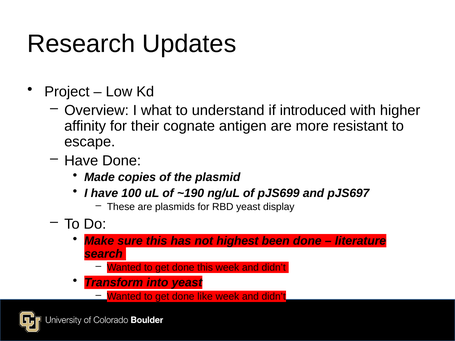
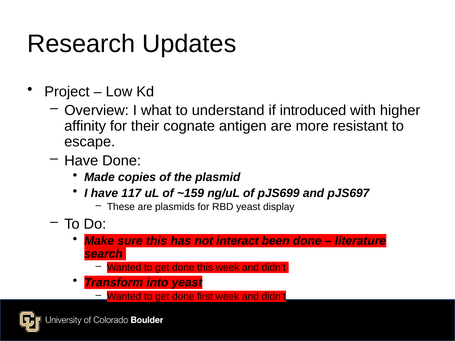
100: 100 -> 117
~190: ~190 -> ~159
highest: highest -> interact
like: like -> first
